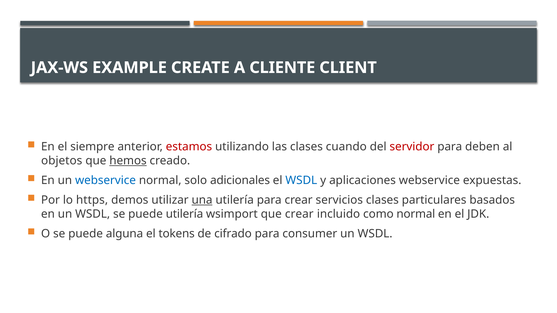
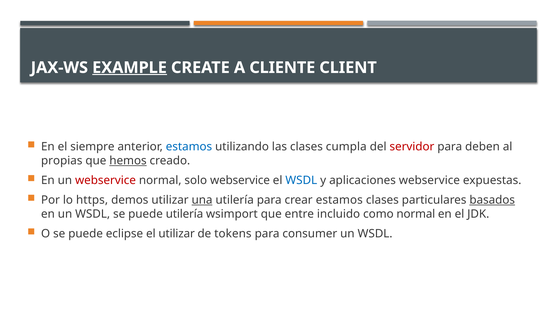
EXAMPLE underline: none -> present
estamos at (189, 147) colour: red -> blue
cuando: cuando -> cumpla
objetos: objetos -> propias
webservice at (105, 181) colour: blue -> red
solo adicionales: adicionales -> webservice
crear servicios: servicios -> estamos
basados underline: none -> present
que crear: crear -> entre
alguna: alguna -> eclipse
el tokens: tokens -> utilizar
cifrado: cifrado -> tokens
